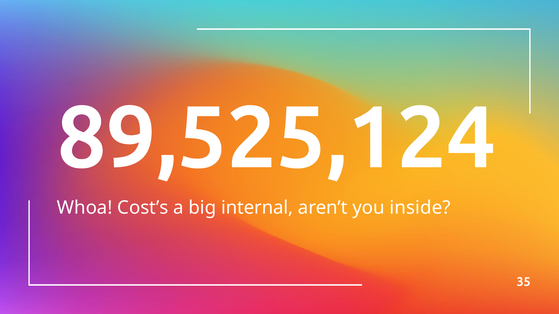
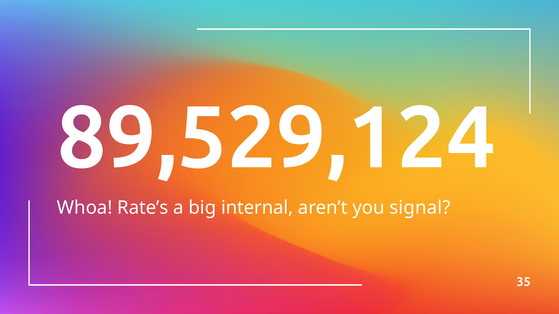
89,525,124: 89,525,124 -> 89,529,124
Cost’s: Cost’s -> Rate’s
inside: inside -> signal
